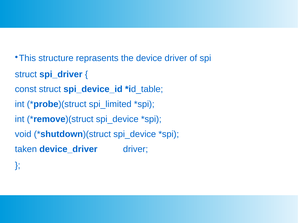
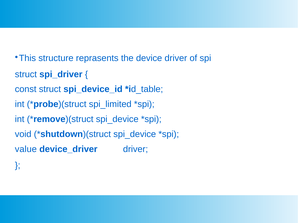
taken: taken -> value
